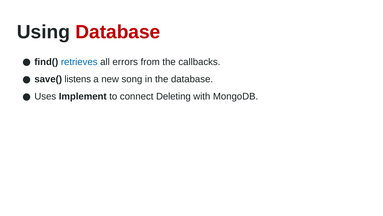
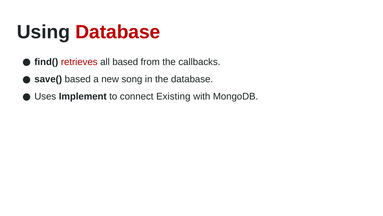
retrieves colour: blue -> red
all errors: errors -> based
save( listens: listens -> based
Deleting: Deleting -> Existing
